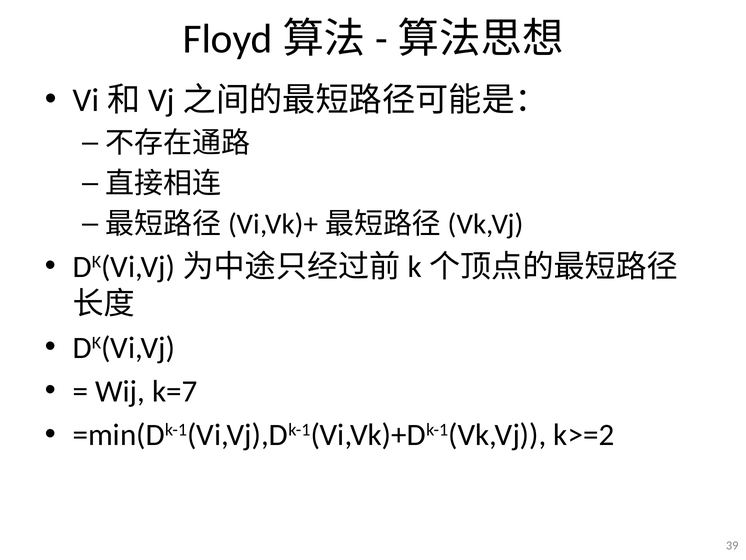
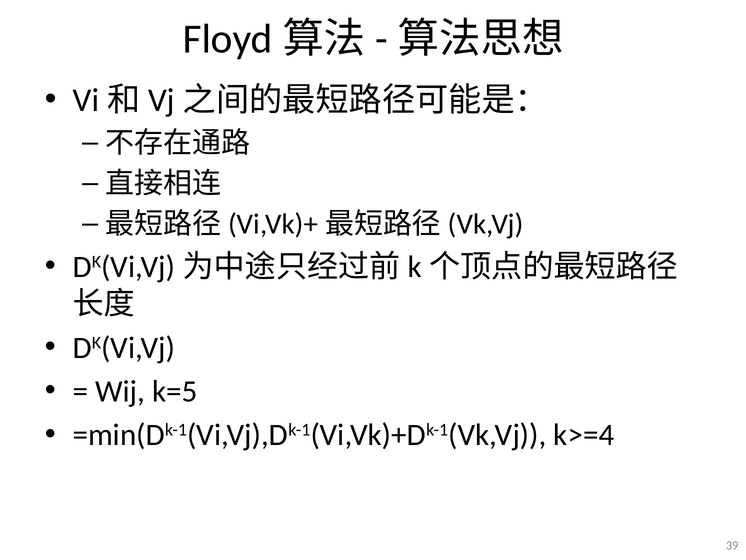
k=7: k=7 -> k=5
k>=2: k>=2 -> k>=4
